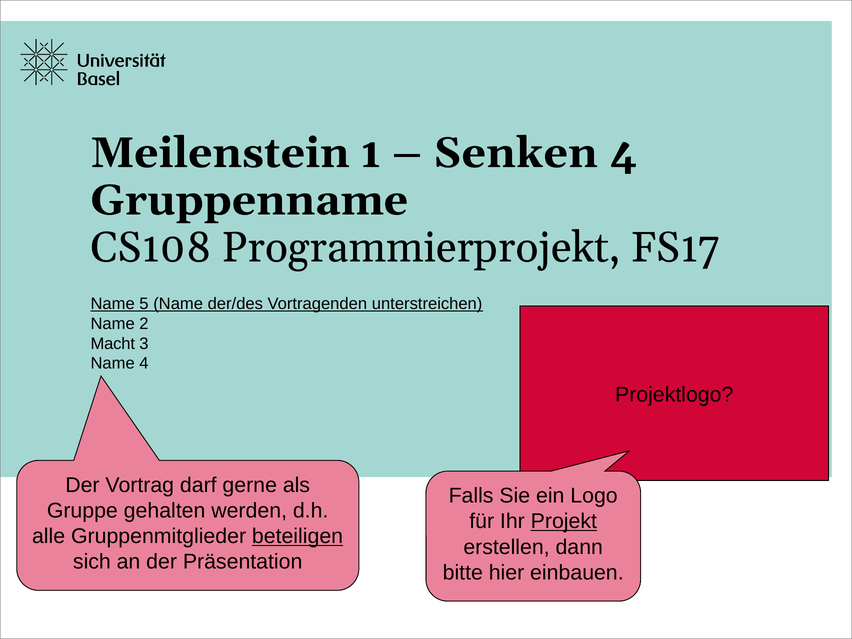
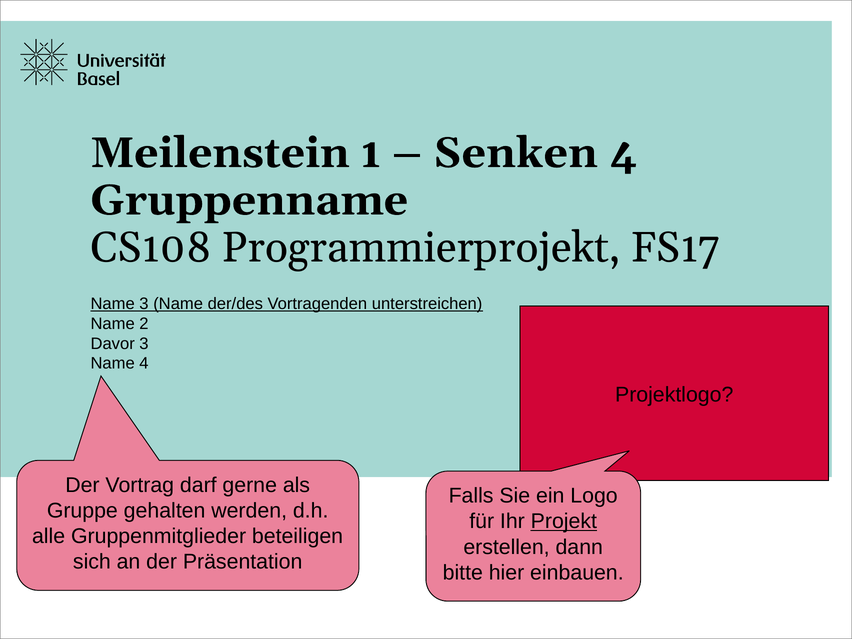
Name 5: 5 -> 3
Macht: Macht -> Davor
beteiligen underline: present -> none
